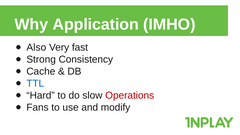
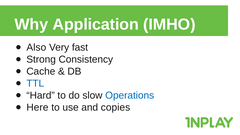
Operations colour: red -> blue
Fans: Fans -> Here
modify: modify -> copies
